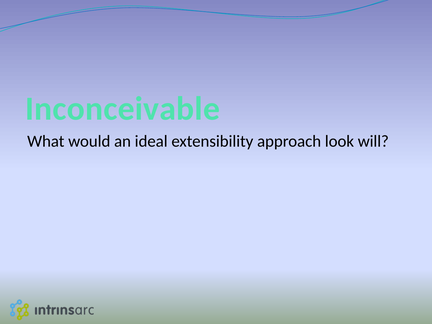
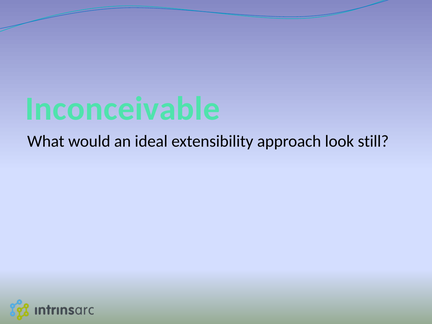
will: will -> still
